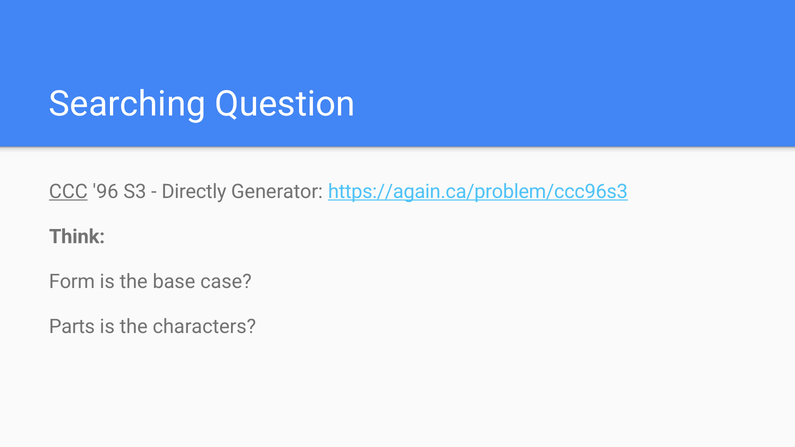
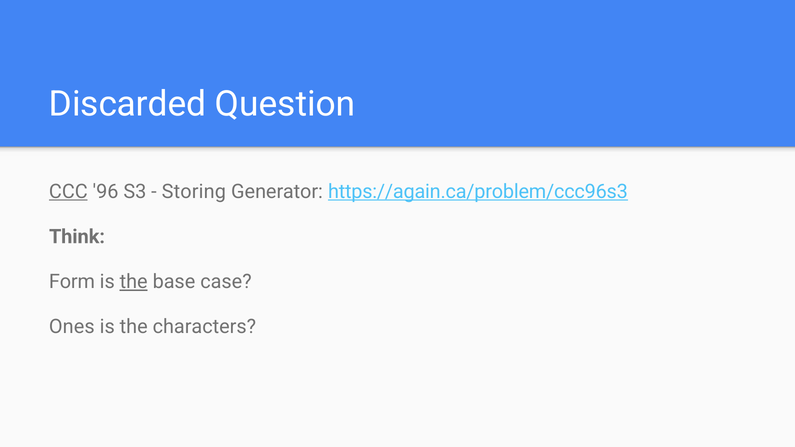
Searching: Searching -> Discarded
Directly: Directly -> Storing
the at (134, 282) underline: none -> present
Parts: Parts -> Ones
